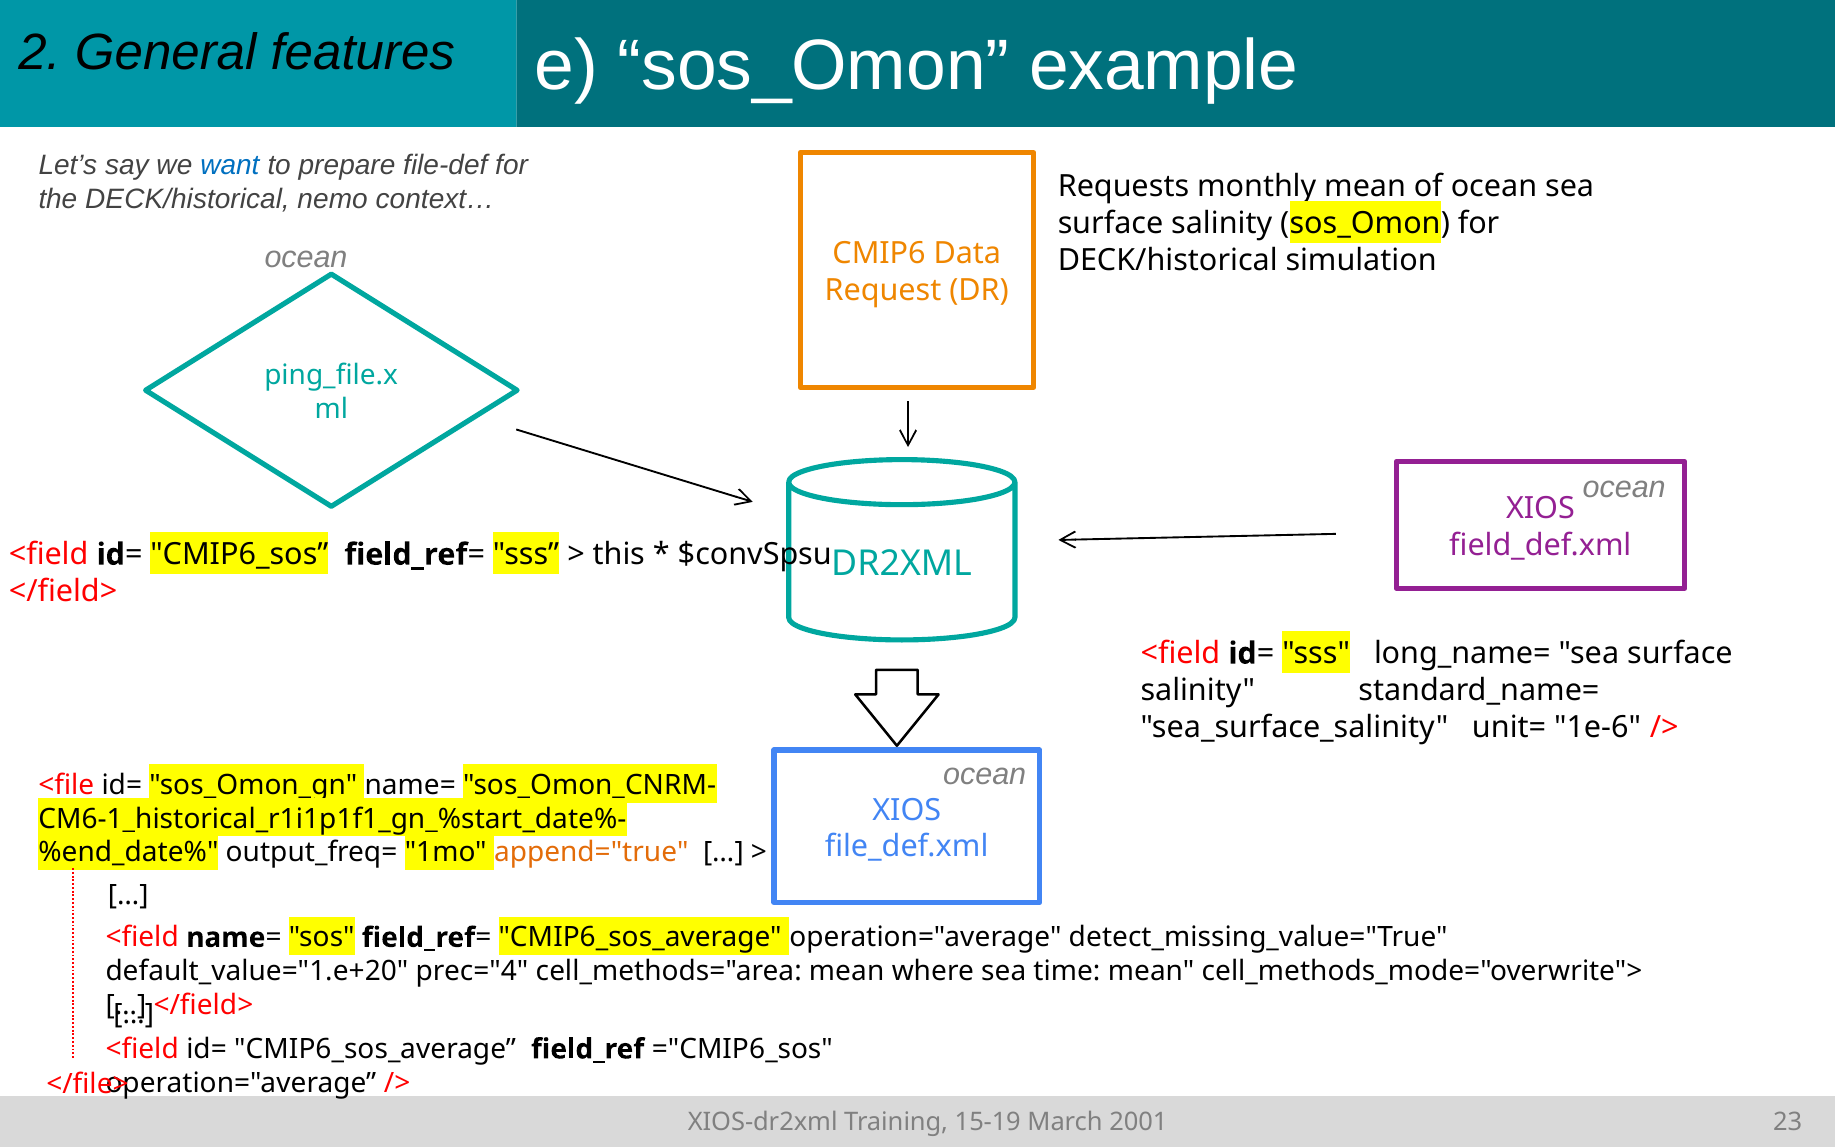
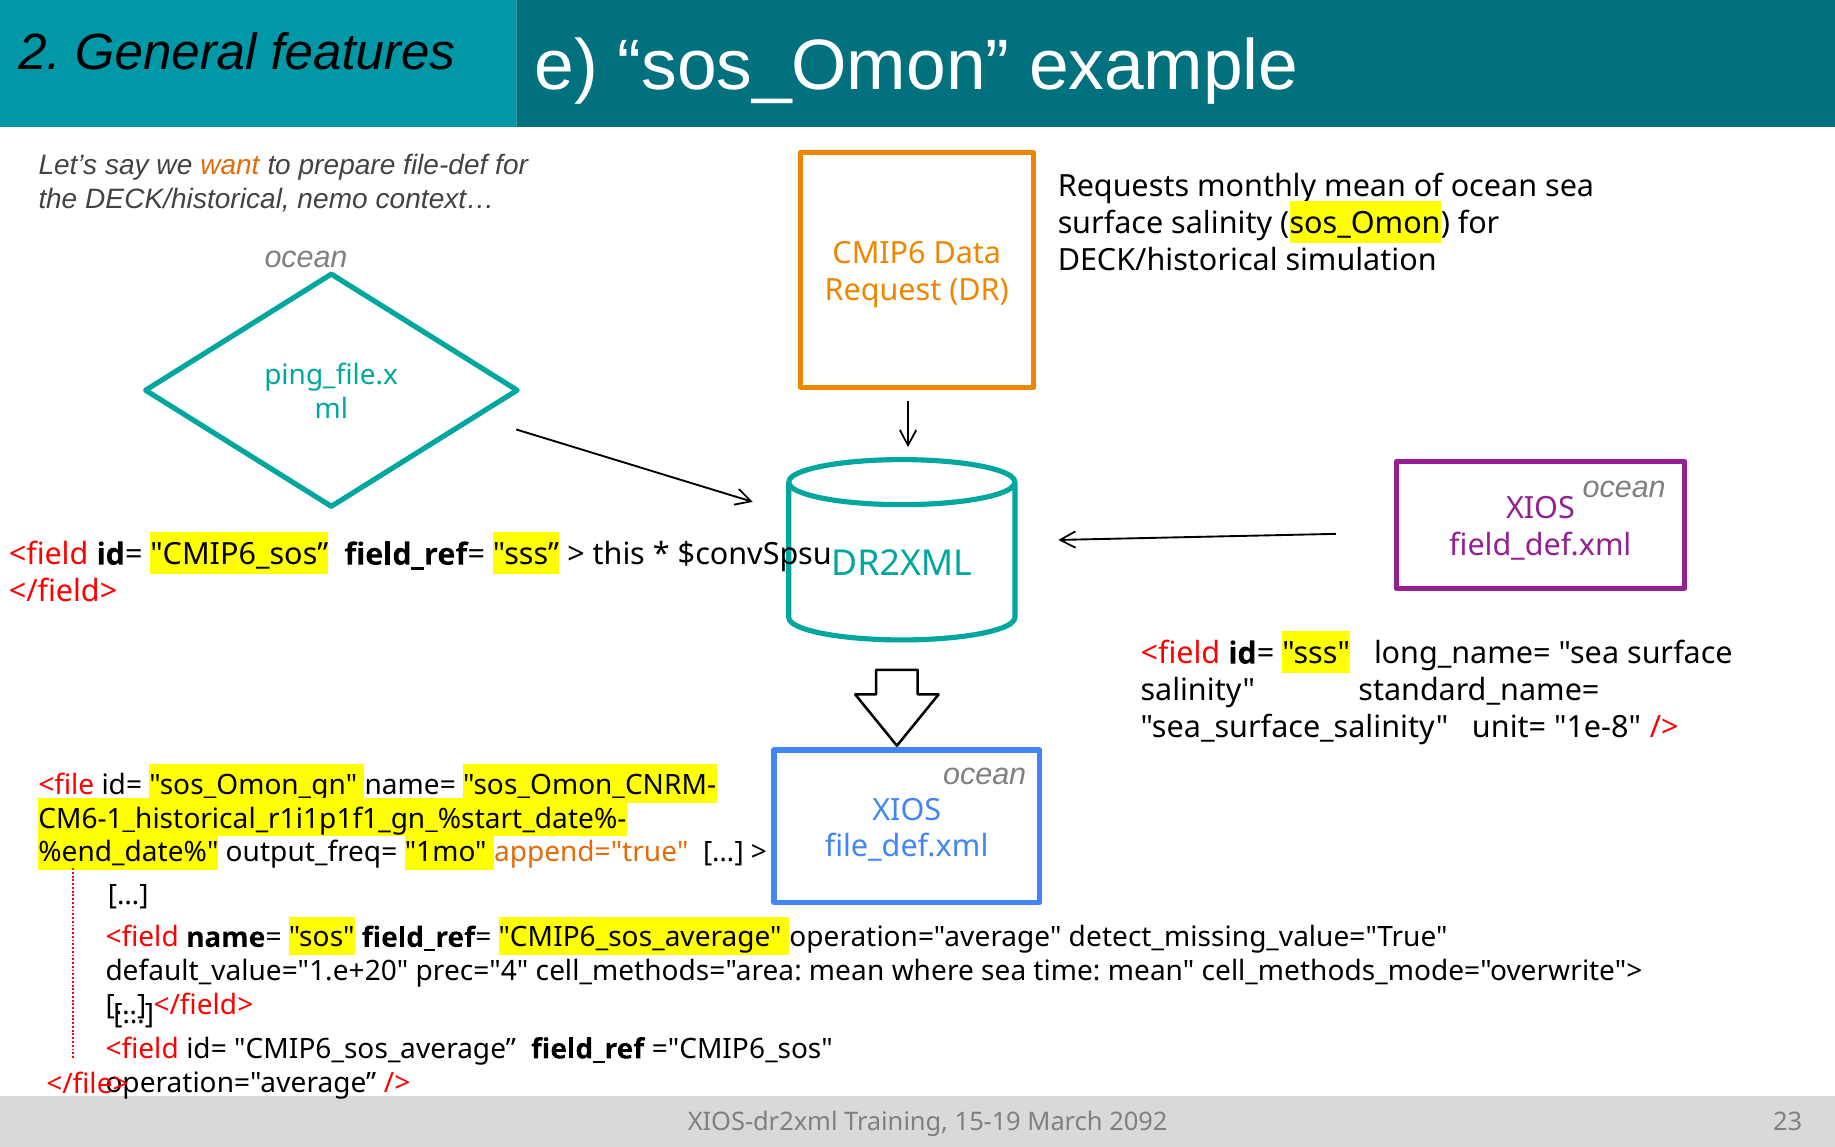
want colour: blue -> orange
1e-6: 1e-6 -> 1e-8
2001: 2001 -> 2092
